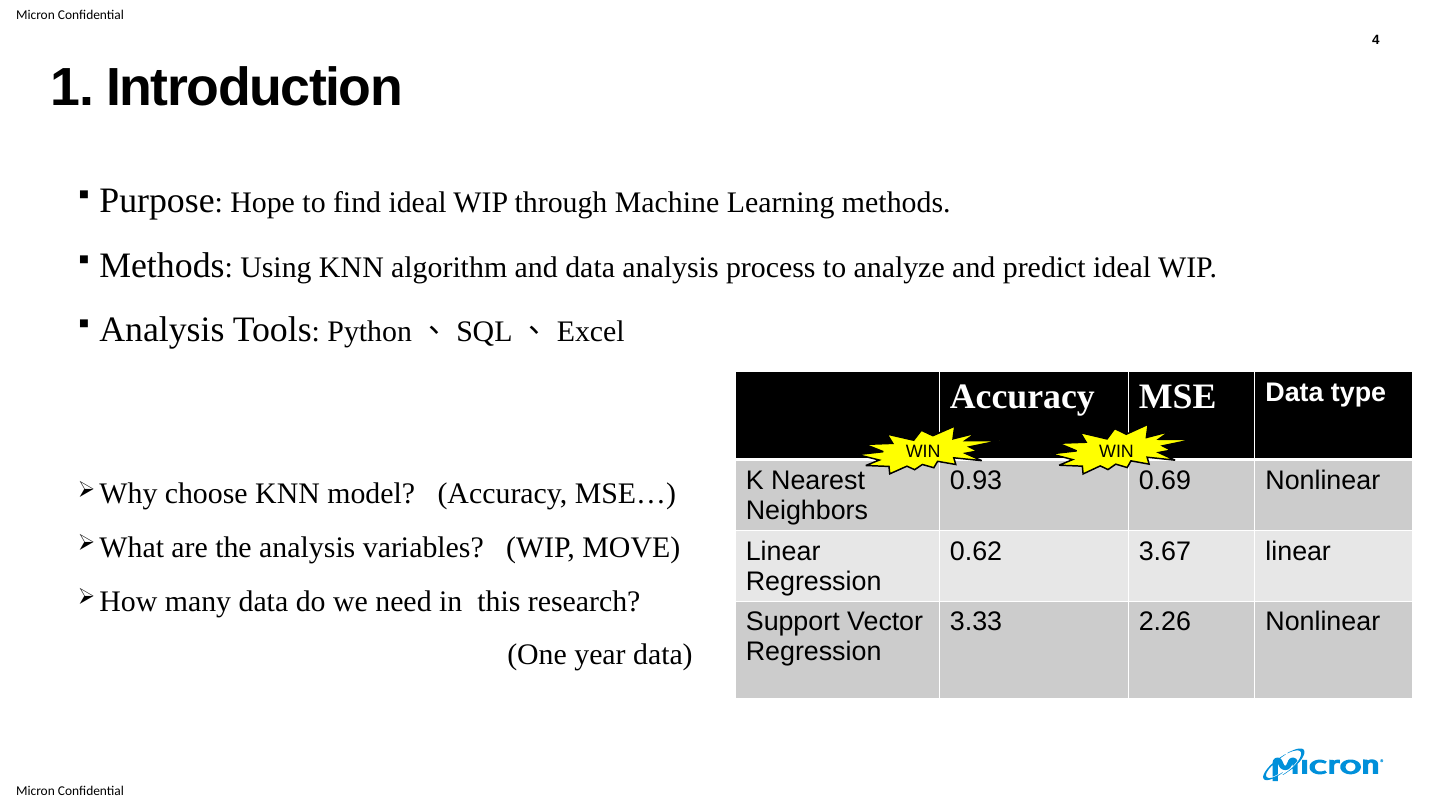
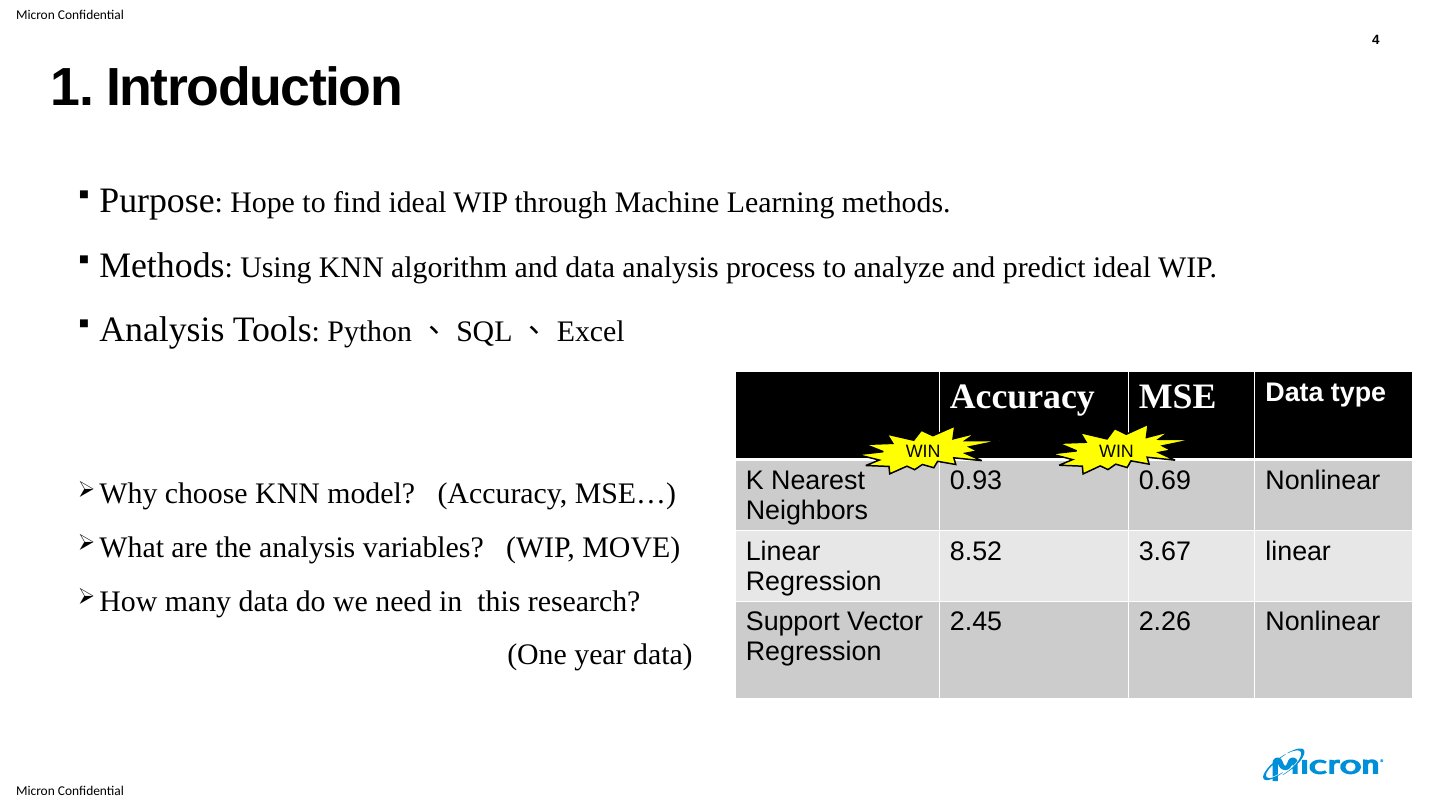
0.62: 0.62 -> 8.52
3.33: 3.33 -> 2.45
